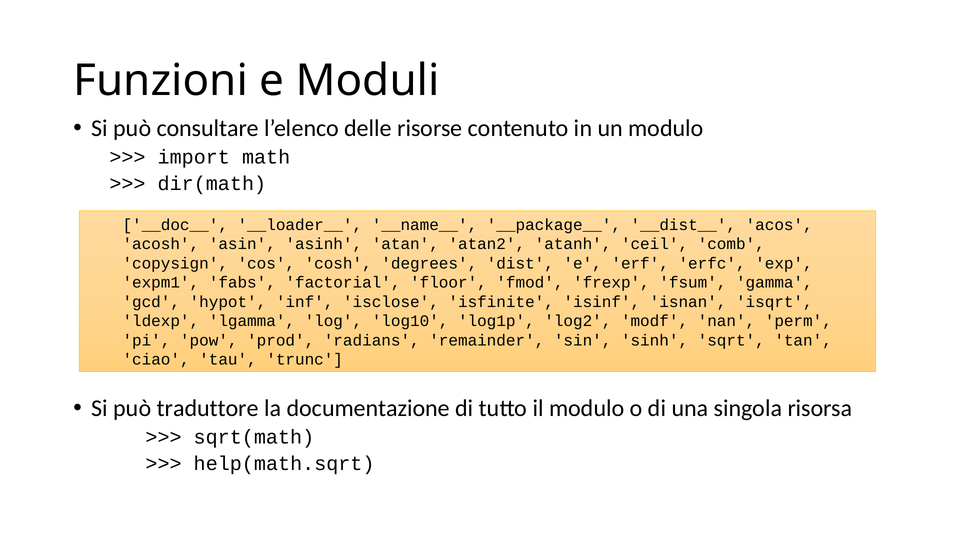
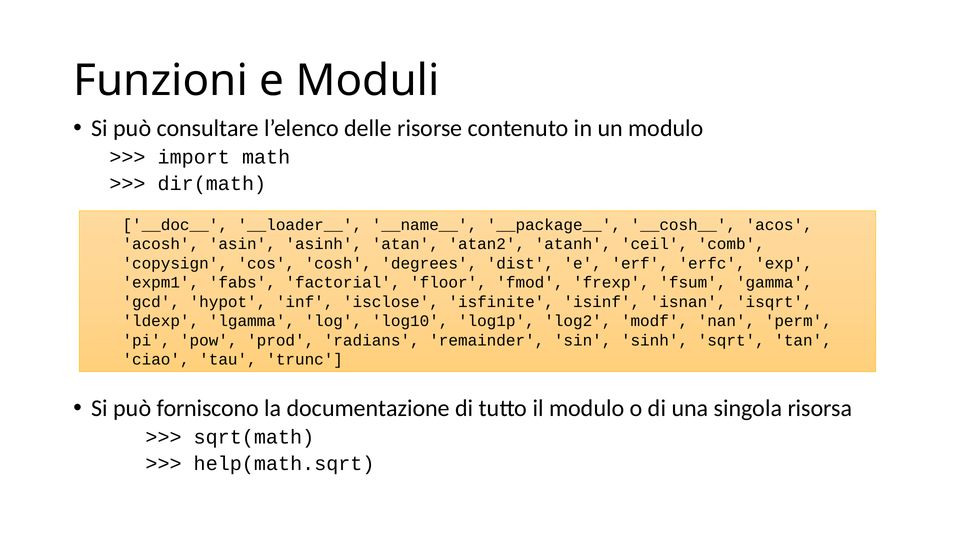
__dist__: __dist__ -> __cosh__
traduttore: traduttore -> forniscono
